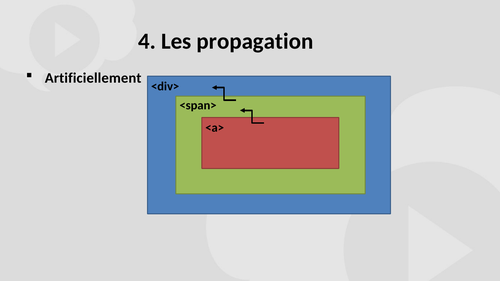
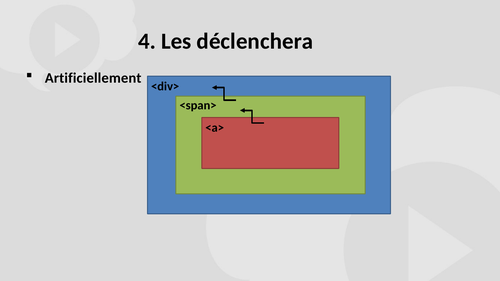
propagation: propagation -> déclenchera
